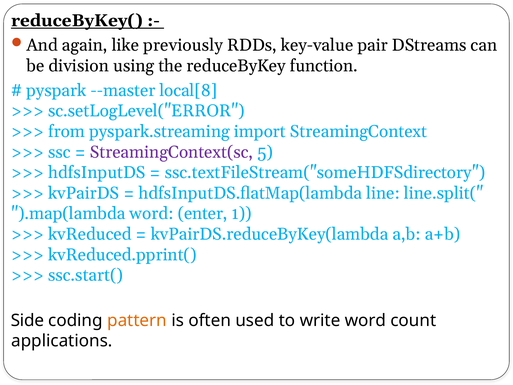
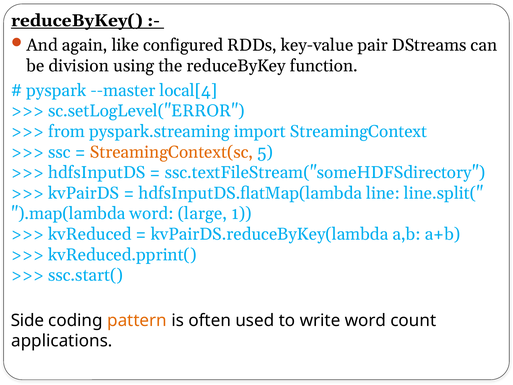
previously: previously -> configured
local[8: local[8 -> local[4
StreamingContext(sc colour: purple -> orange
enter: enter -> large
